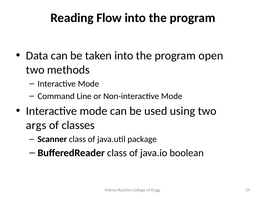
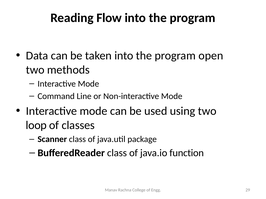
args: args -> loop
boolean: boolean -> function
